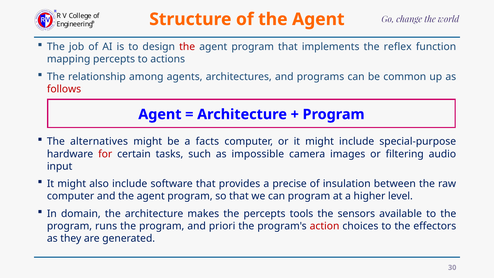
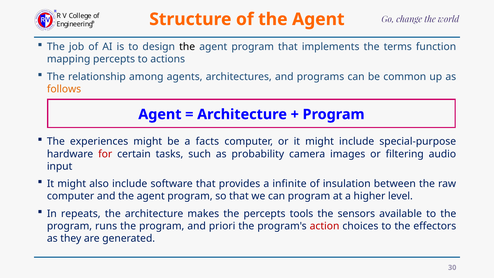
the at (187, 47) colour: red -> black
reflex: reflex -> terms
follows colour: red -> orange
alternatives: alternatives -> experiences
impossible: impossible -> probability
precise: precise -> infinite
domain: domain -> repeats
